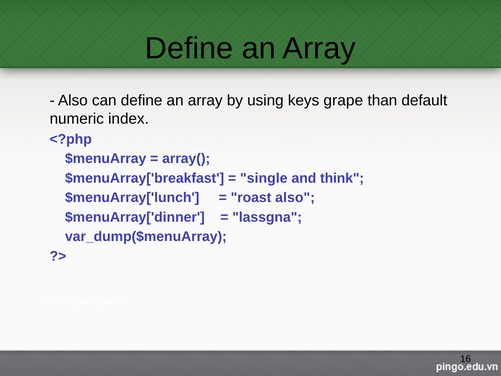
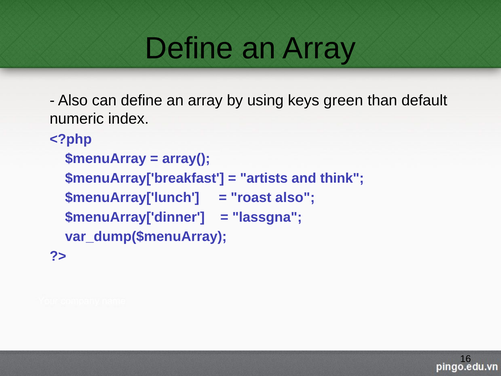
grape: grape -> green
single: single -> artists
